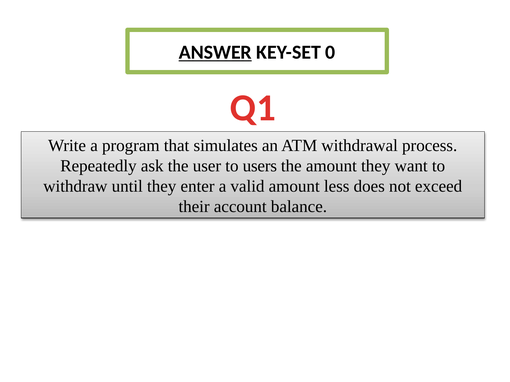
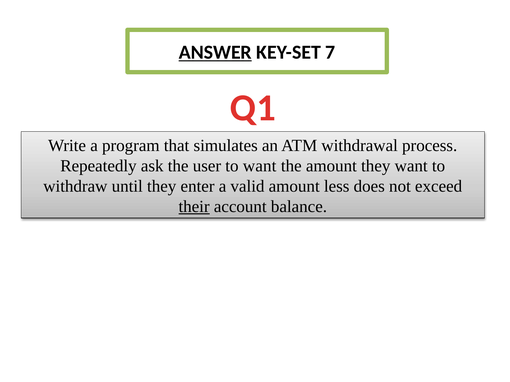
0: 0 -> 7
to users: users -> want
their underline: none -> present
